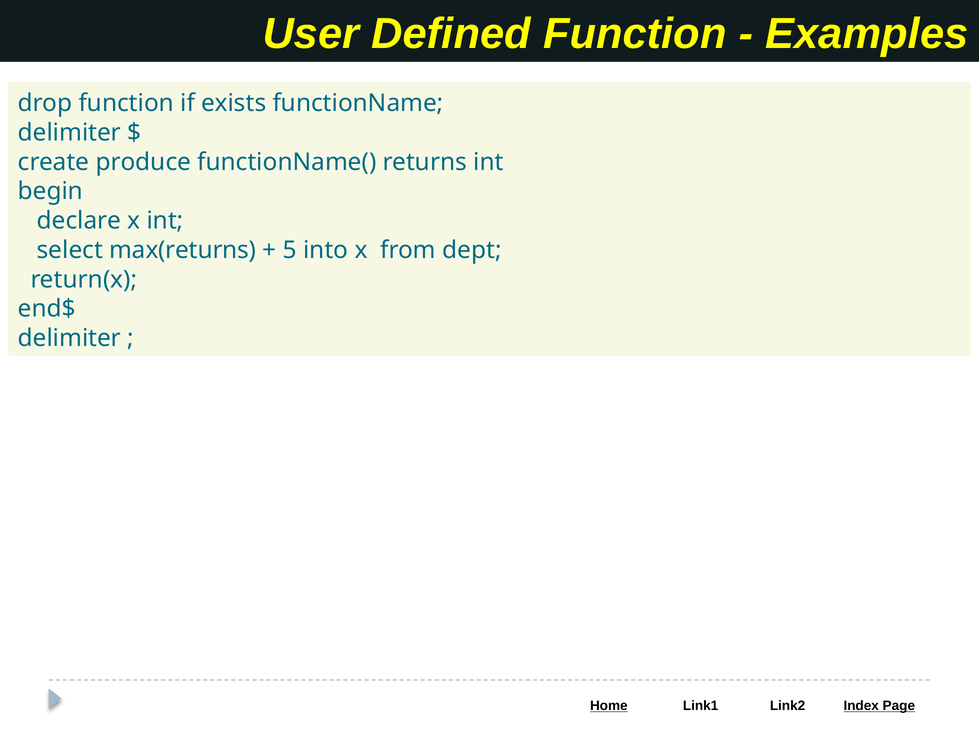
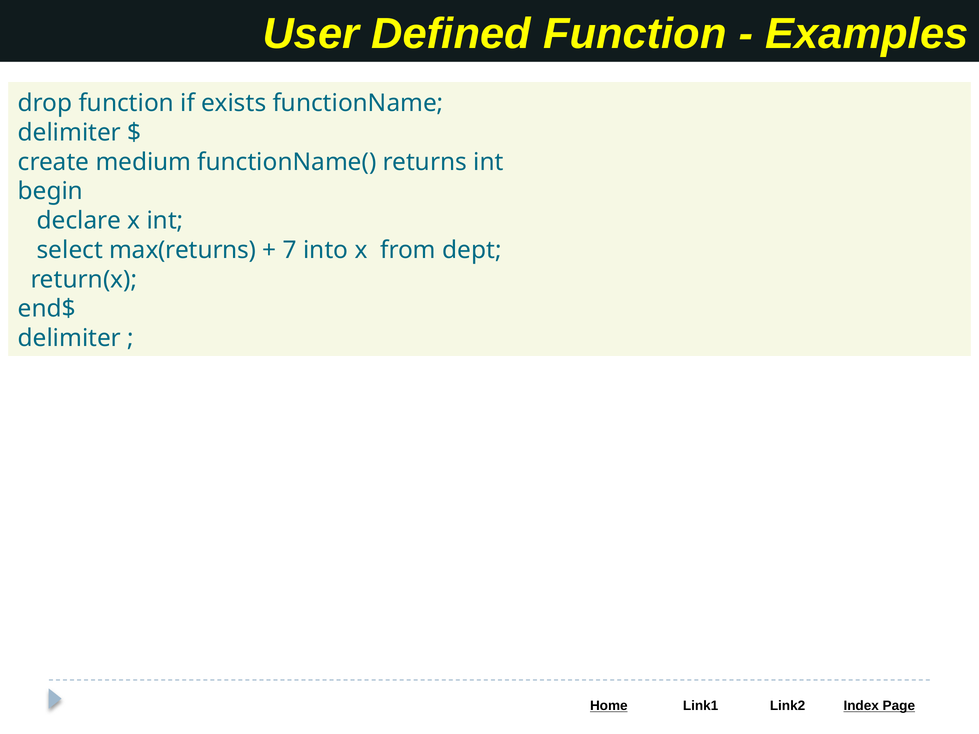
produce: produce -> medium
5: 5 -> 7
